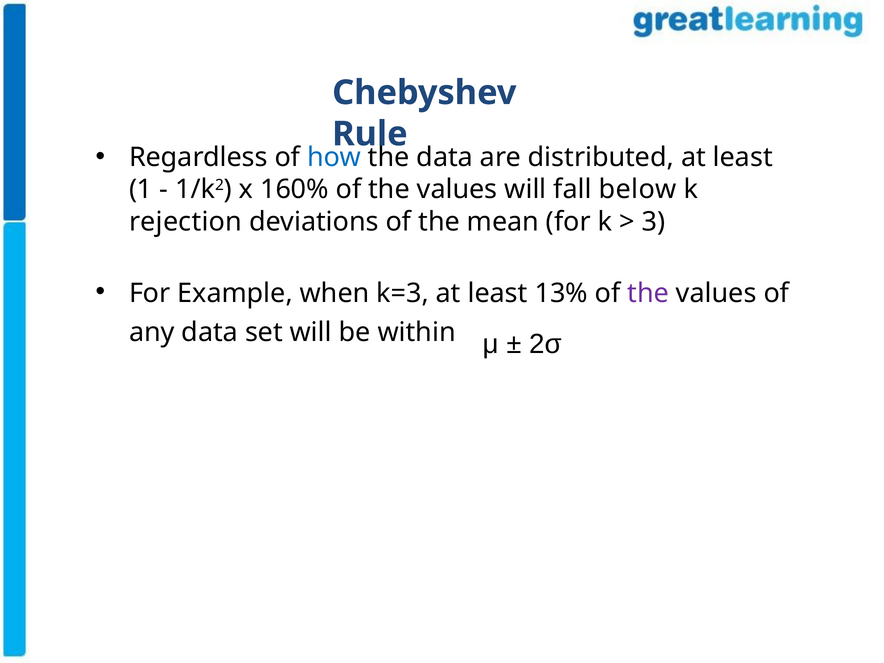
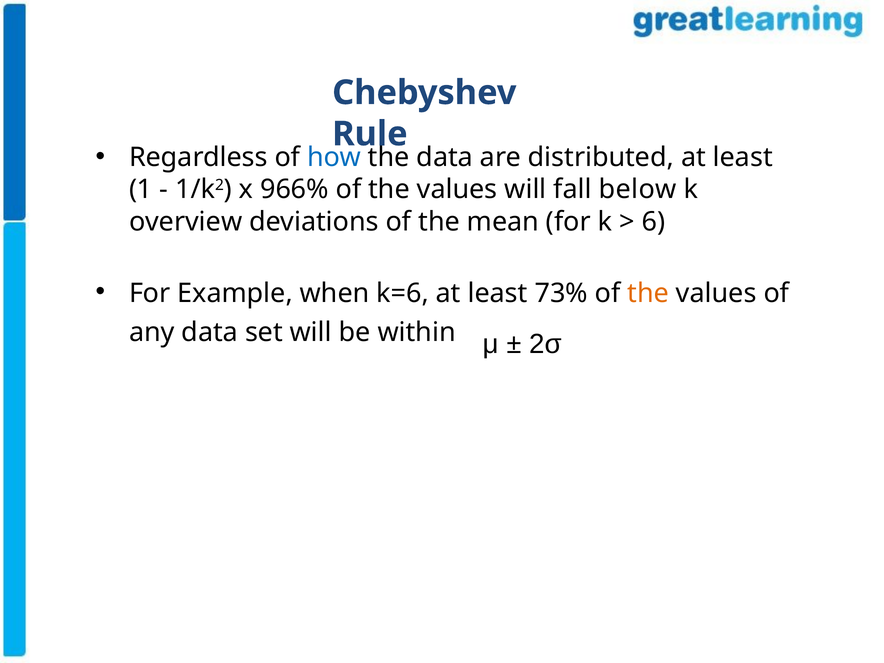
160%: 160% -> 966%
rejection: rejection -> overview
3: 3 -> 6
k=3: k=3 -> k=6
13%: 13% -> 73%
the at (648, 293) colour: purple -> orange
